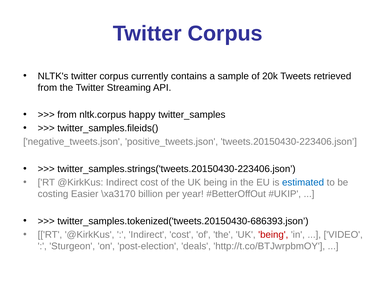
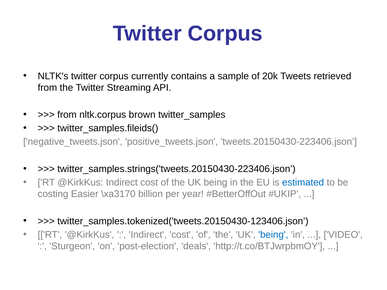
happy: happy -> brown
twitter_samples.tokenized('tweets.20150430-686393.json: twitter_samples.tokenized('tweets.20150430-686393.json -> twitter_samples.tokenized('tweets.20150430-123406.json
being at (273, 235) colour: red -> blue
